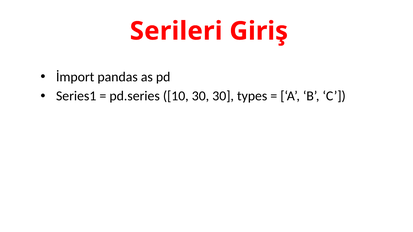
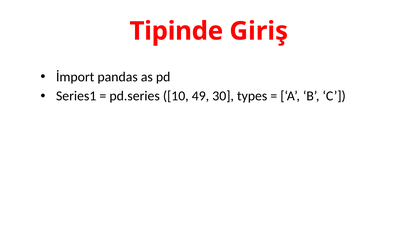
Serileri: Serileri -> Tipinde
10 30: 30 -> 49
